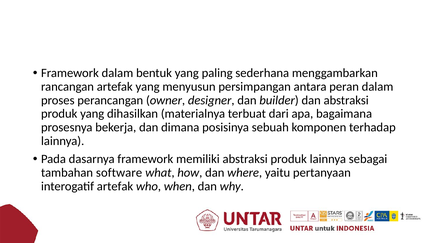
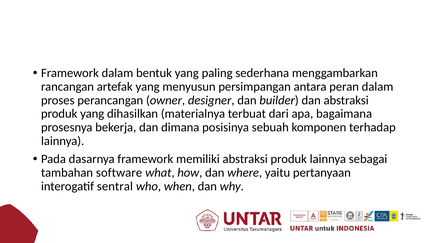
interogatif artefak: artefak -> sentral
